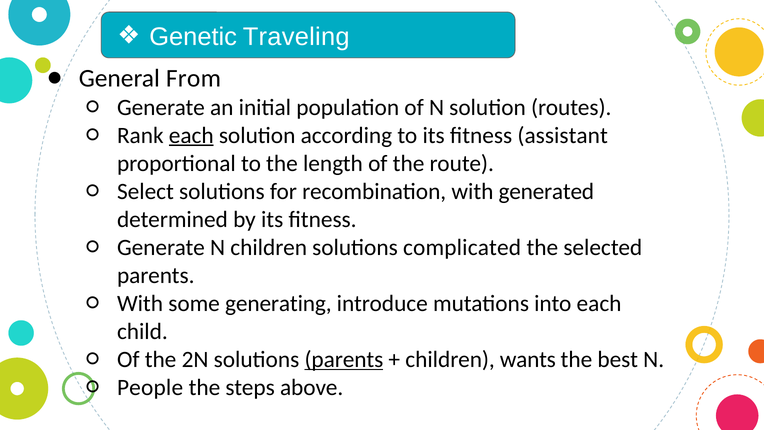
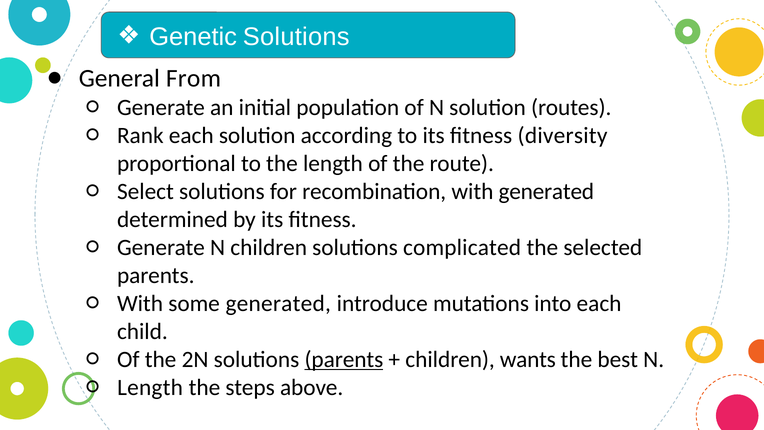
Genetic Traveling: Traveling -> Solutions
each at (191, 135) underline: present -> none
assistant: assistant -> diversity
some generating: generating -> generated
People at (150, 387): People -> Length
